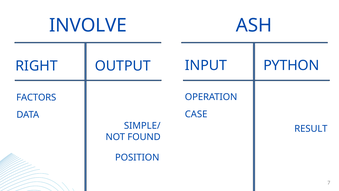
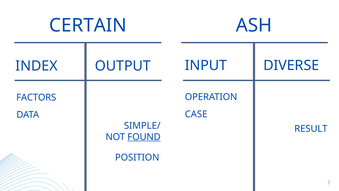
INVOLVE: INVOLVE -> CERTAIN
PYTHON: PYTHON -> DIVERSE
RIGHT: RIGHT -> INDEX
FOUND underline: none -> present
